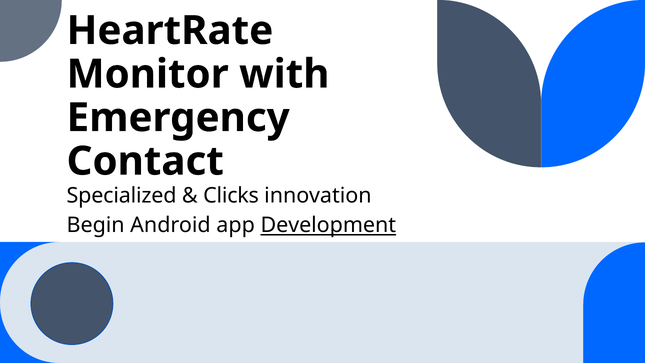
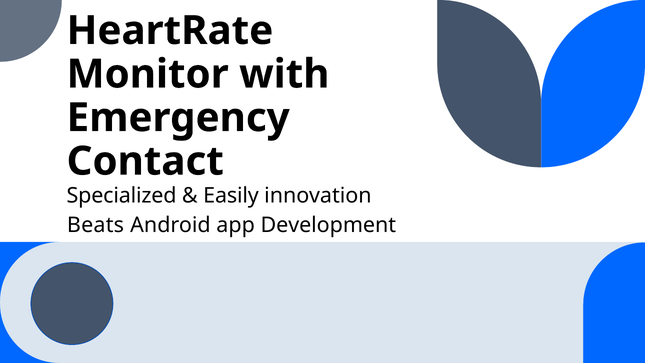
Clicks: Clicks -> Easily
Begin: Begin -> Beats
Development underline: present -> none
